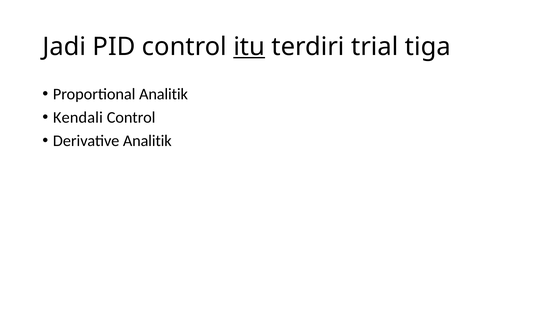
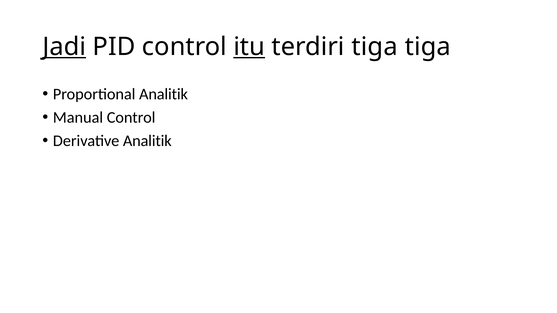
Jadi underline: none -> present
terdiri trial: trial -> tiga
Kendali: Kendali -> Manual
